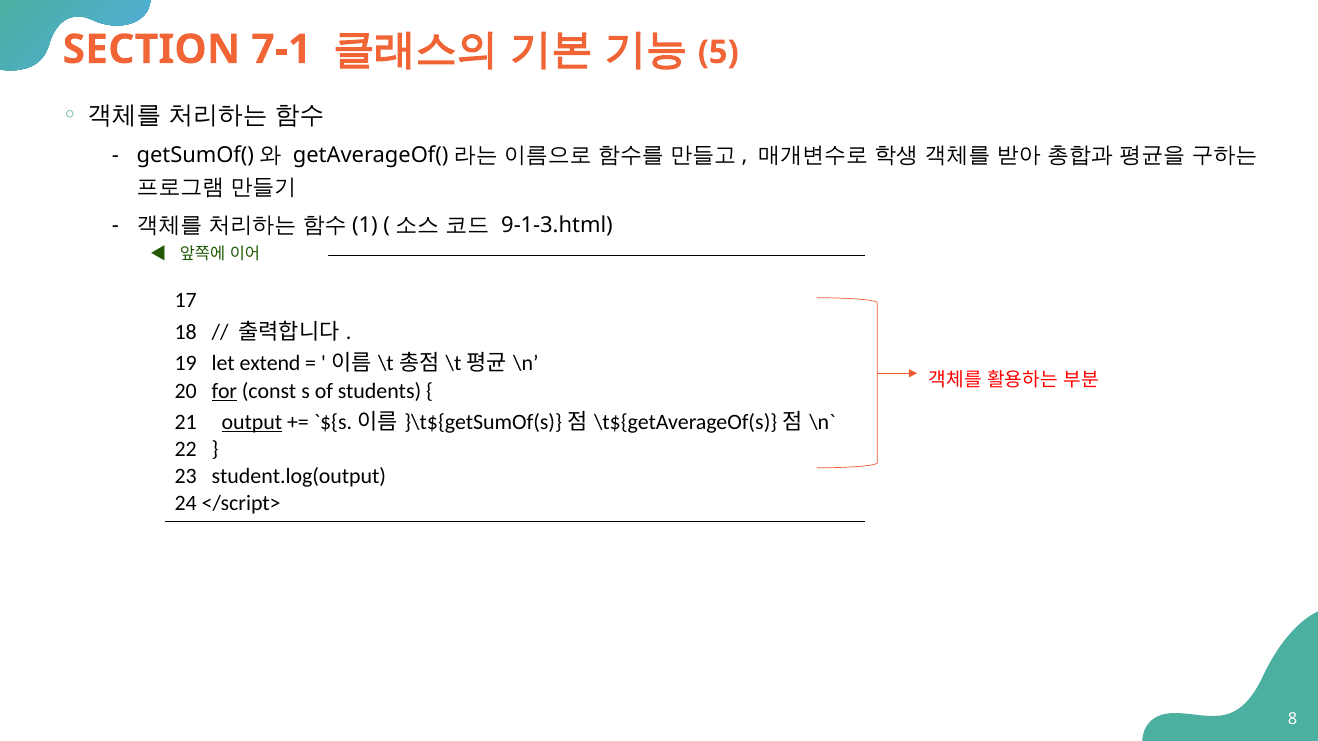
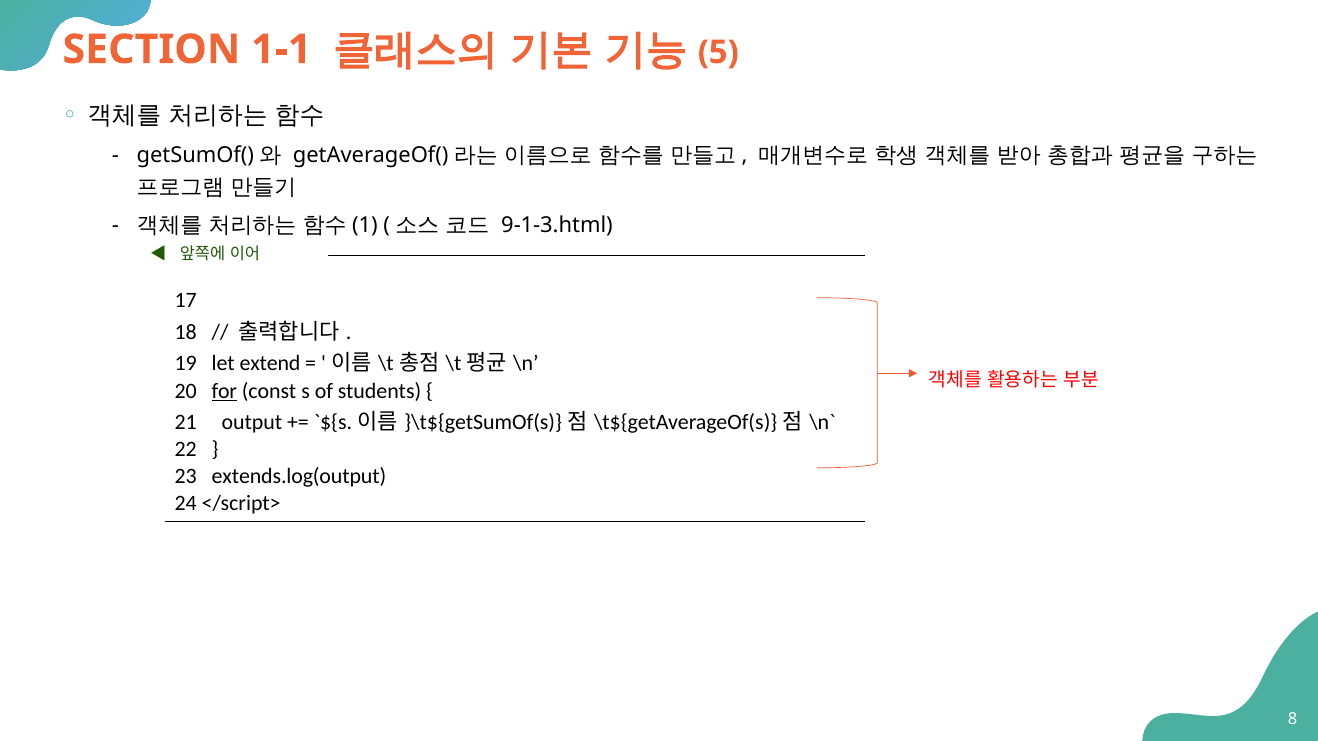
7-1: 7-1 -> 1-1
output underline: present -> none
student.log(output: student.log(output -> extends.log(output
